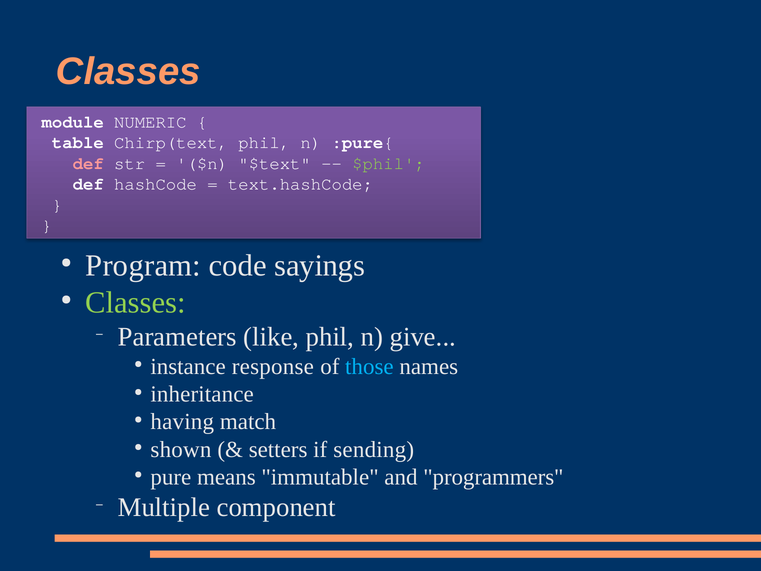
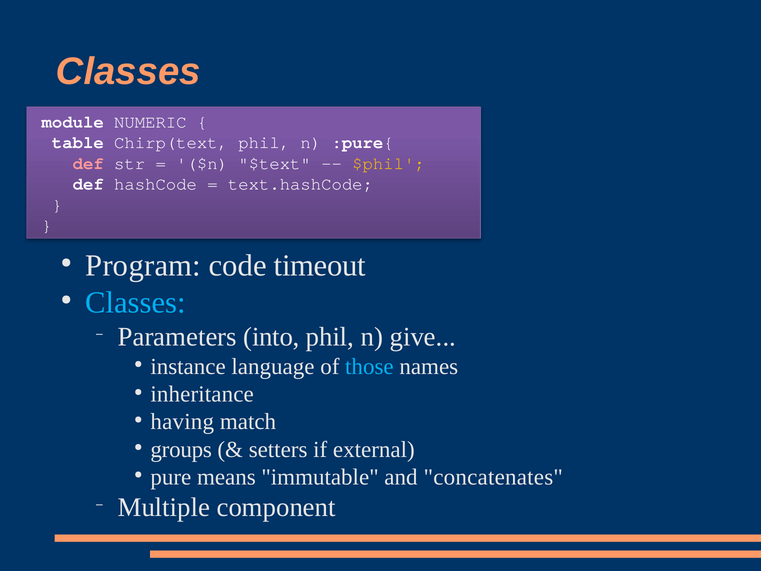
$phil colour: light green -> yellow
sayings: sayings -> timeout
Classes at (135, 302) colour: light green -> light blue
like: like -> into
response: response -> language
shown: shown -> groups
sending: sending -> external
programmers: programmers -> concatenates
